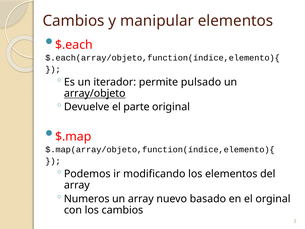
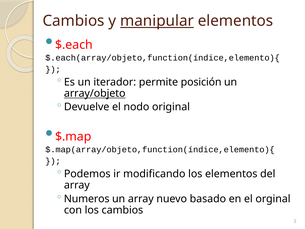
manipular underline: none -> present
pulsado: pulsado -> posición
parte: parte -> nodo
